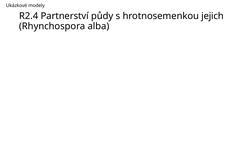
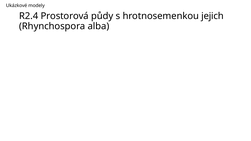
Partnerství: Partnerství -> Prostorová
